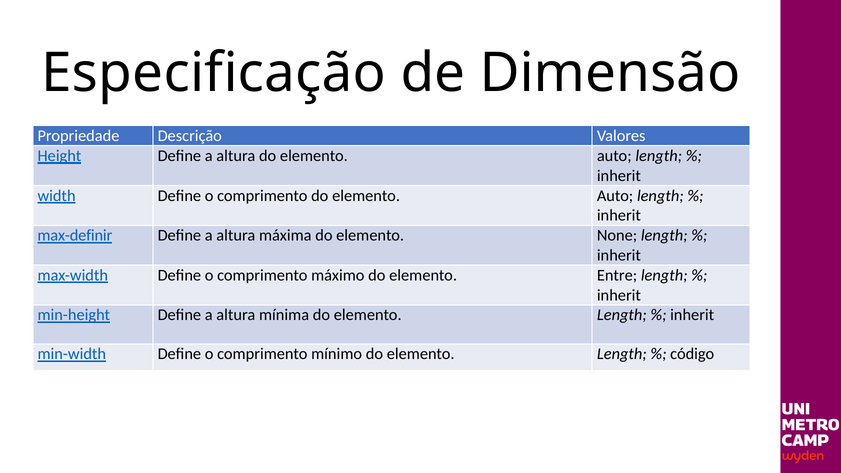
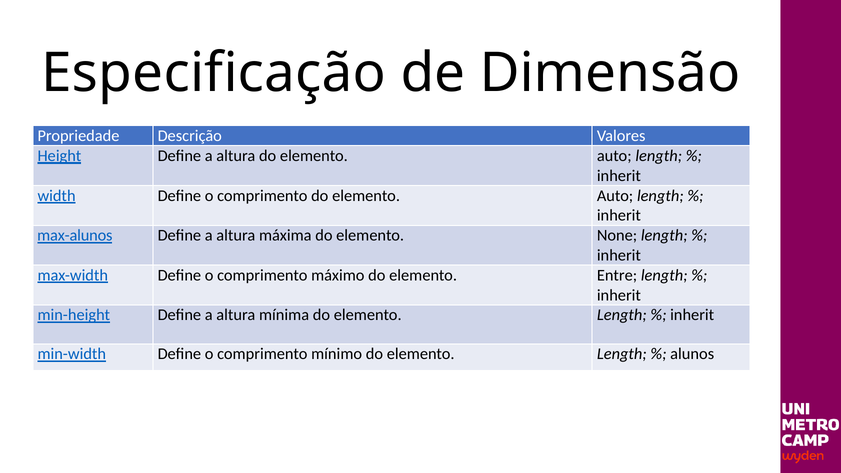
max-definir: max-definir -> max-alunos
código: código -> alunos
